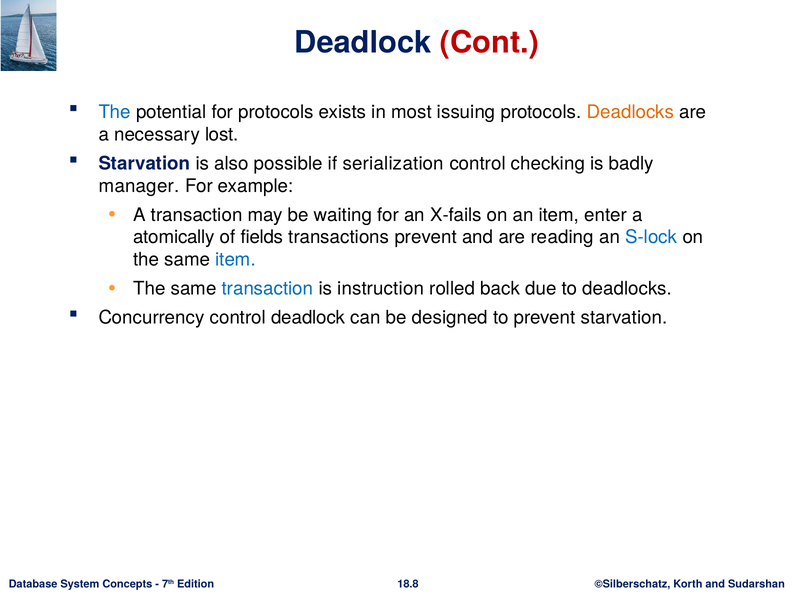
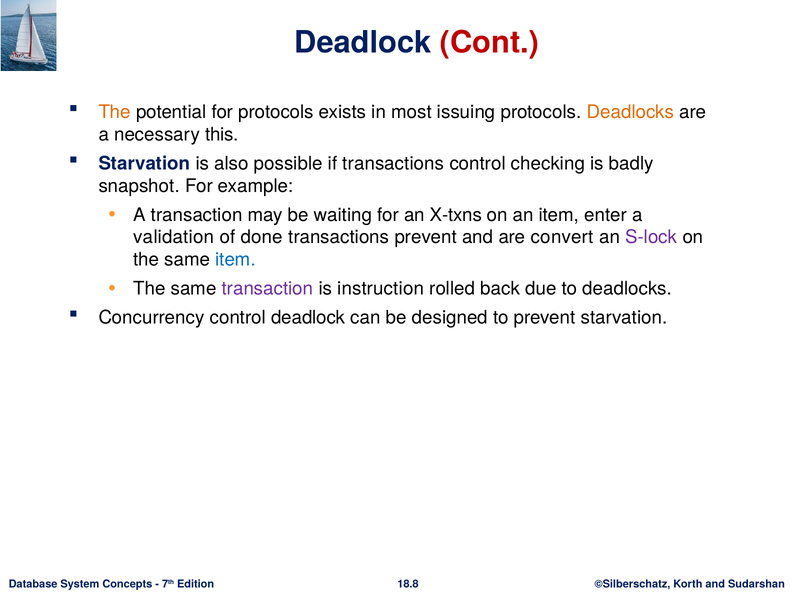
The at (115, 112) colour: blue -> orange
lost: lost -> this
if serialization: serialization -> transactions
manager: manager -> snapshot
X-fails: X-fails -> X-txns
atomically: atomically -> validation
fields: fields -> done
reading: reading -> convert
S-lock colour: blue -> purple
transaction at (267, 289) colour: blue -> purple
